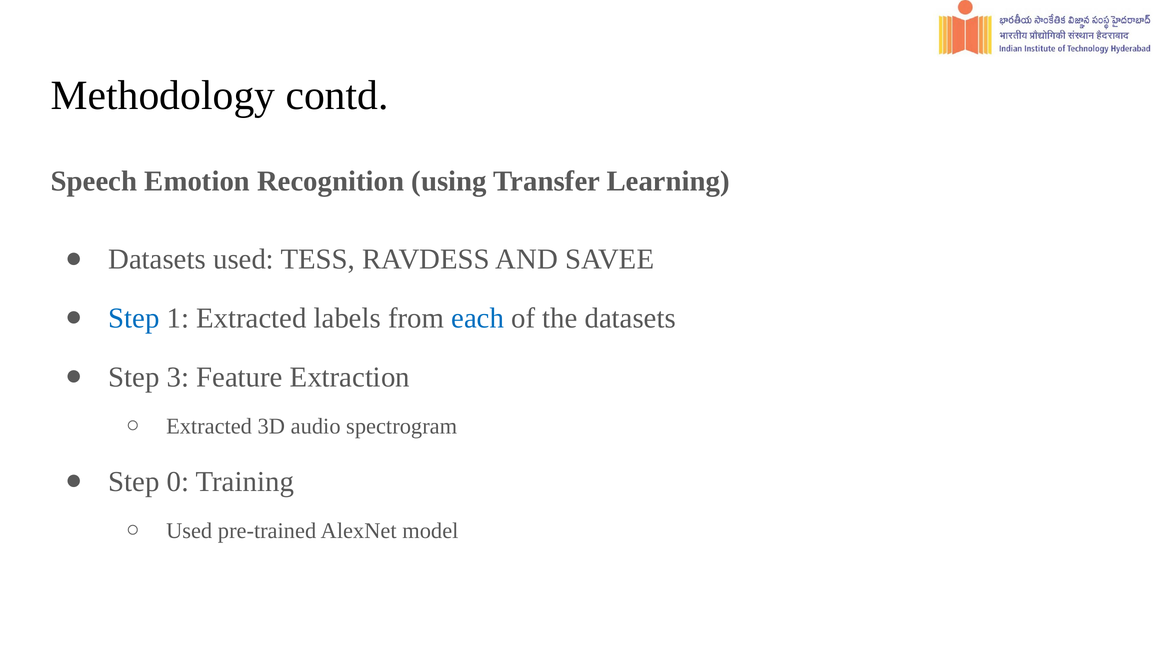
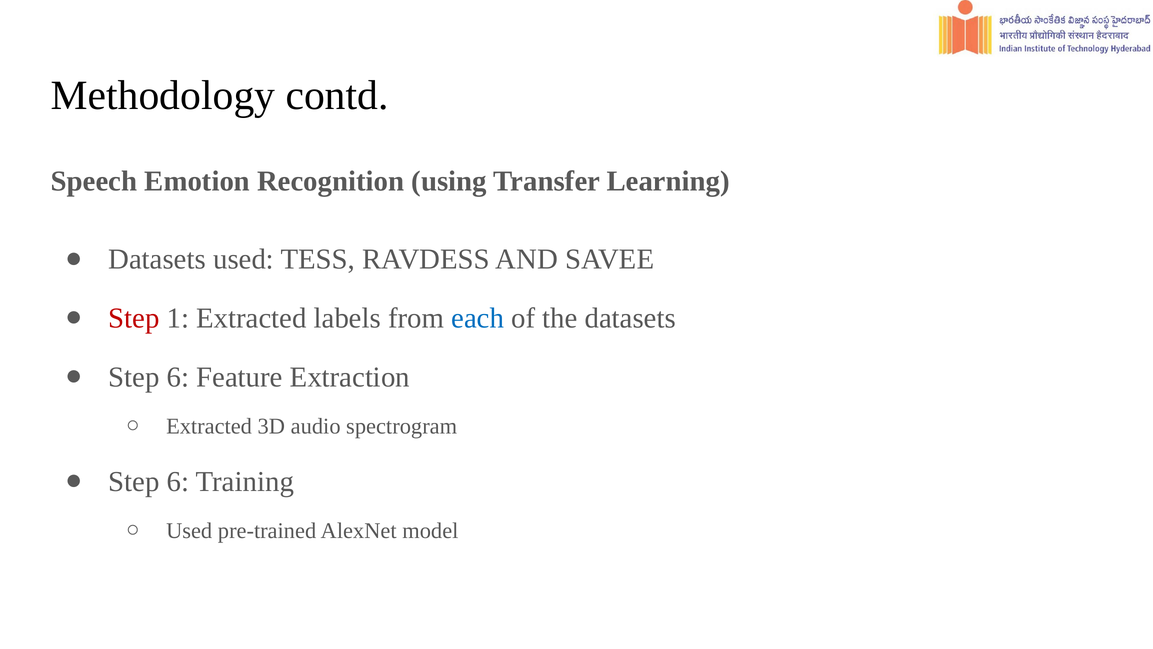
Step at (134, 318) colour: blue -> red
3 at (178, 377): 3 -> 6
0 at (178, 481): 0 -> 6
